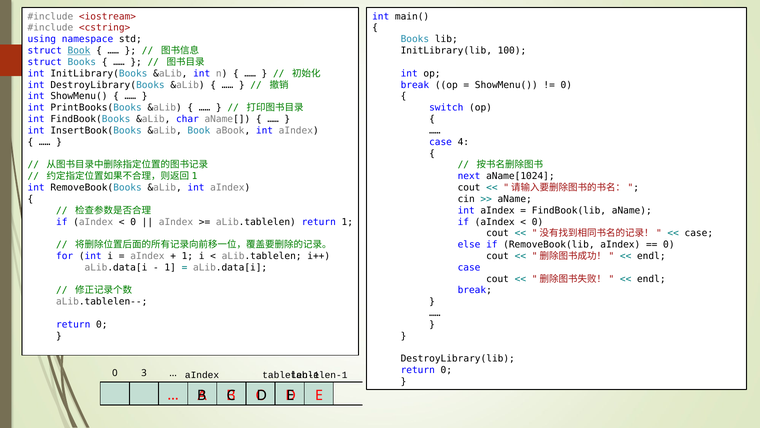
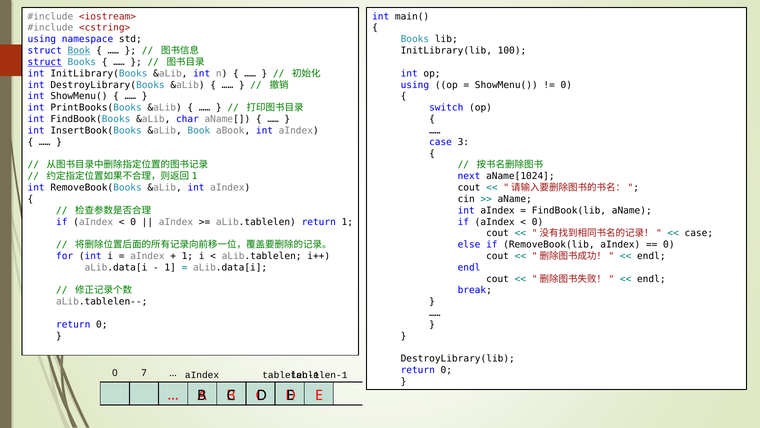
struct at (45, 62) underline: none -> present
break at (415, 85): break -> using
4: 4 -> 3
case at (469, 267): case -> endl
3: 3 -> 7
